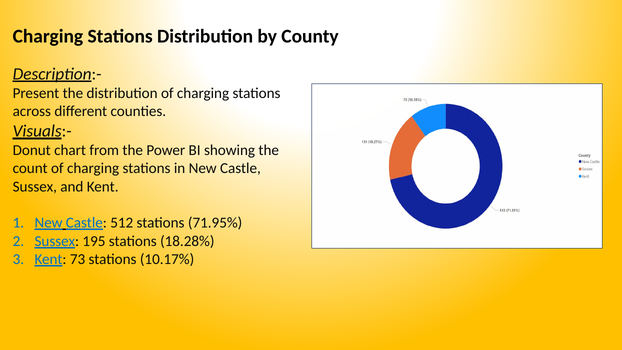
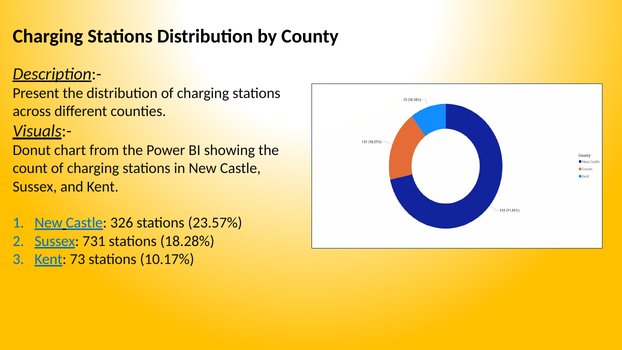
512: 512 -> 326
71.95%: 71.95% -> 23.57%
195: 195 -> 731
